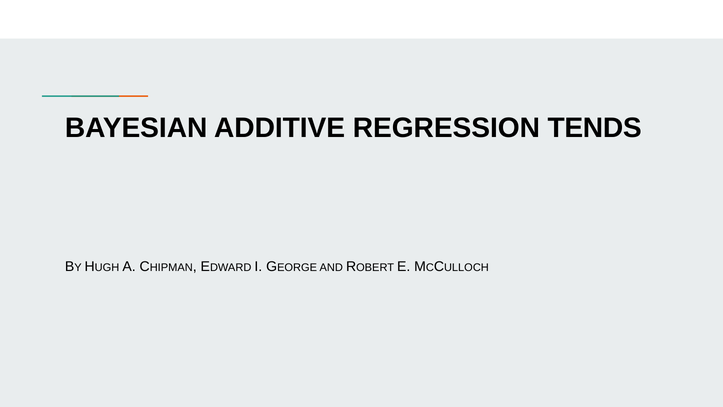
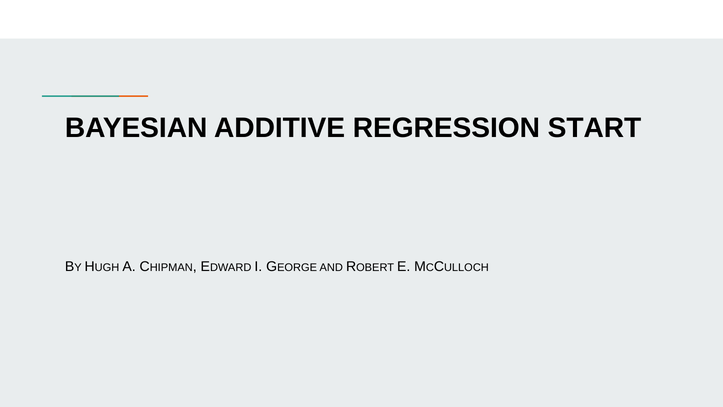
TENDS: TENDS -> START
